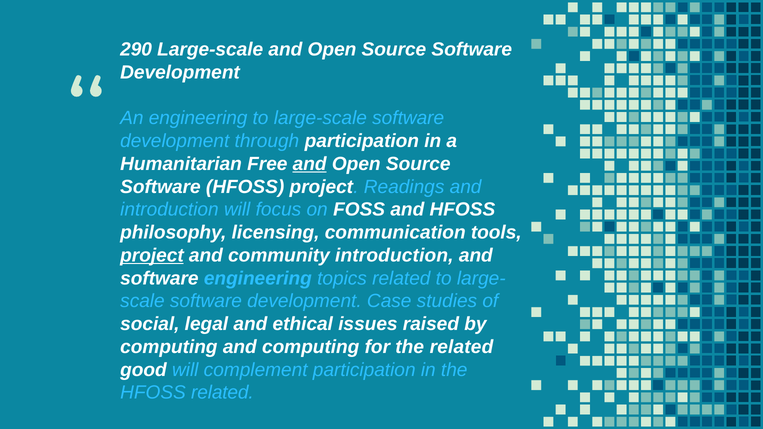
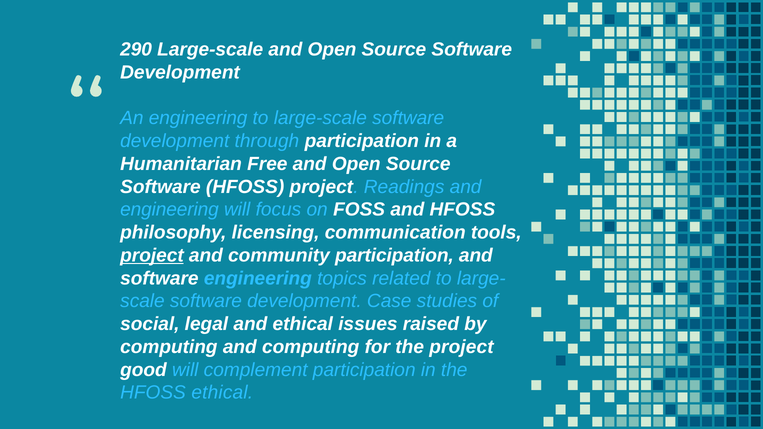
and at (310, 164) underline: present -> none
introduction at (169, 210): introduction -> engineering
community introduction: introduction -> participation
the related: related -> project
HFOSS related: related -> ethical
